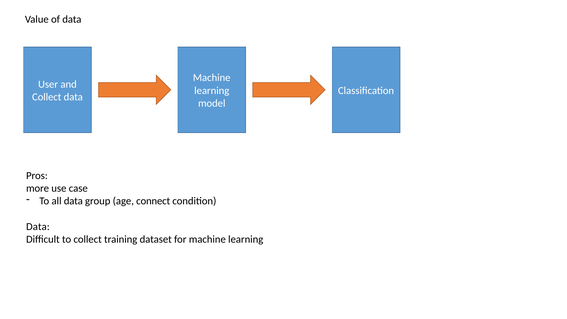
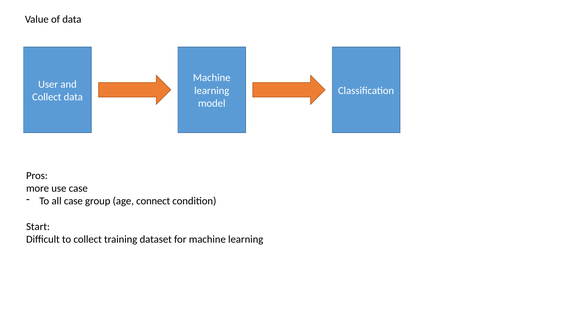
all data: data -> case
Data at (38, 227): Data -> Start
